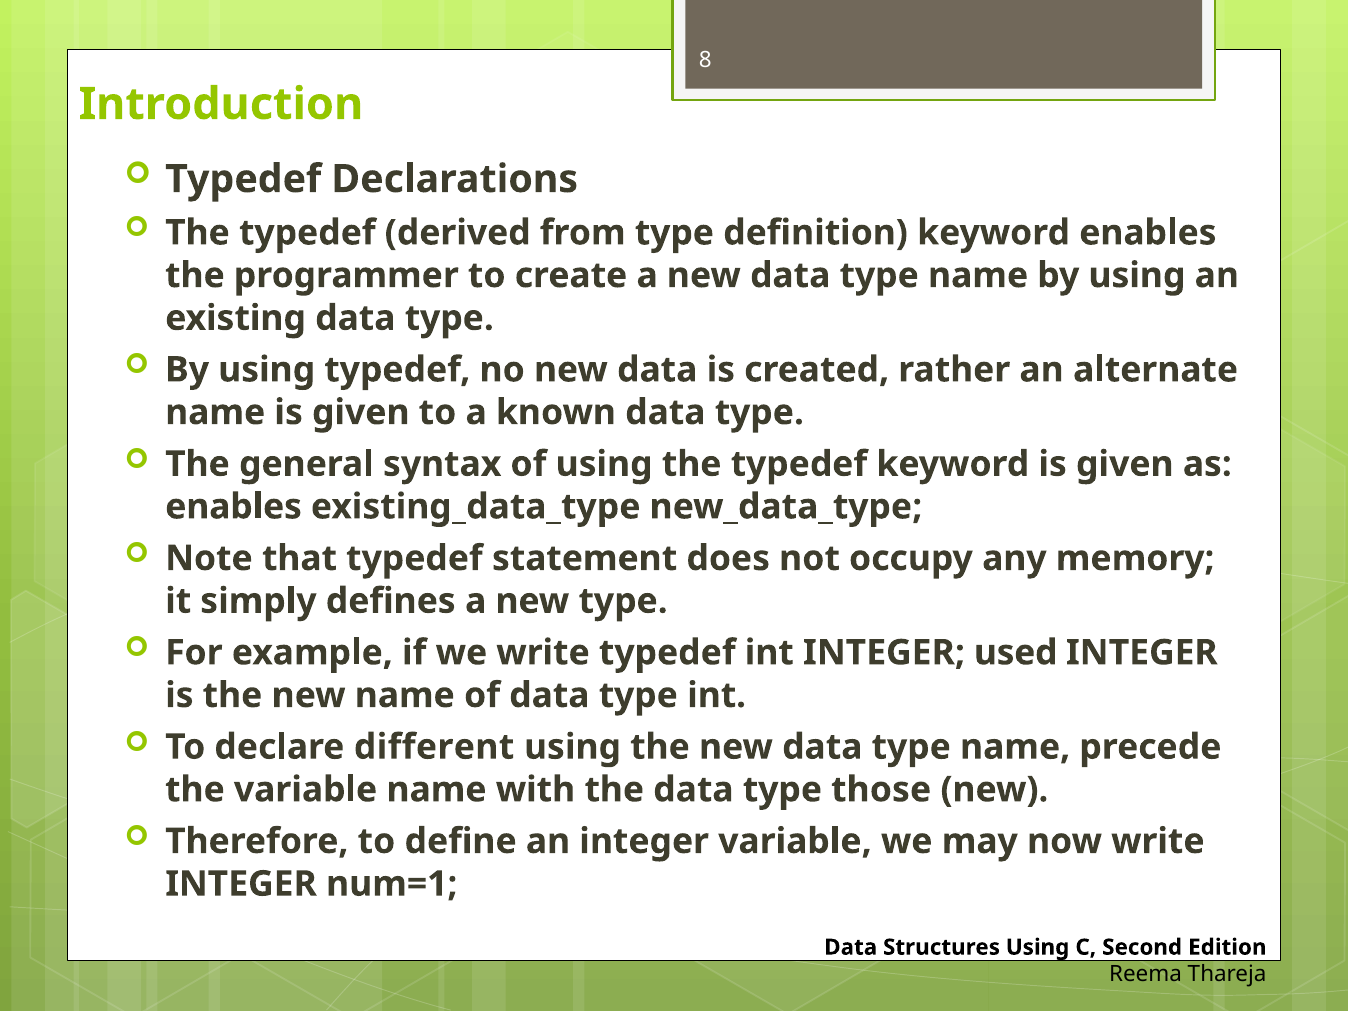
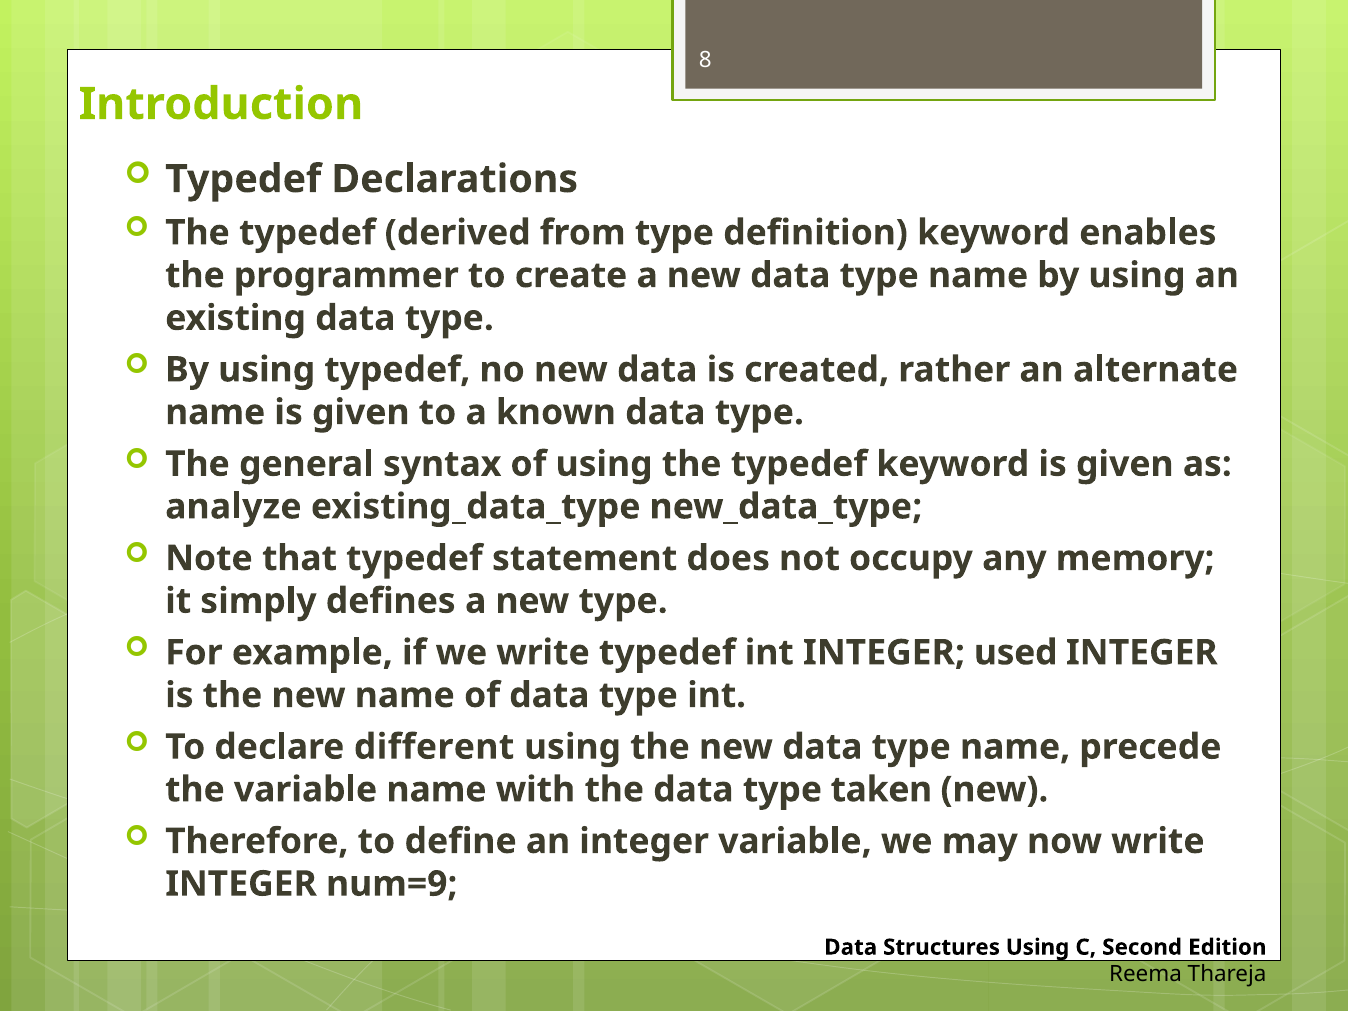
enables at (234, 507): enables -> analyze
those: those -> taken
num=1: num=1 -> num=9
